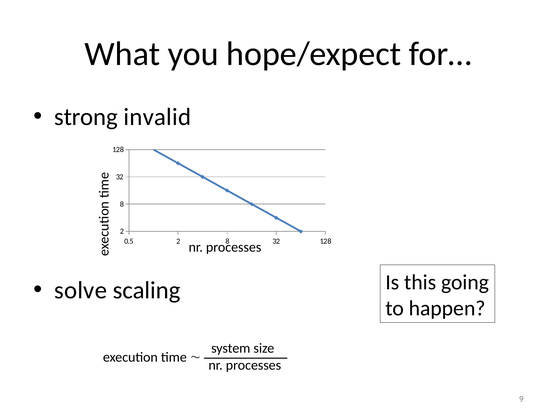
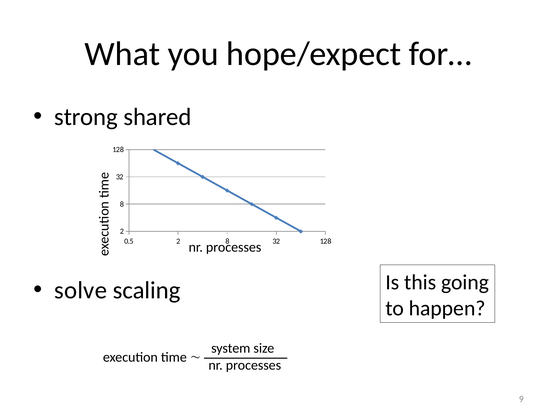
invalid: invalid -> shared
